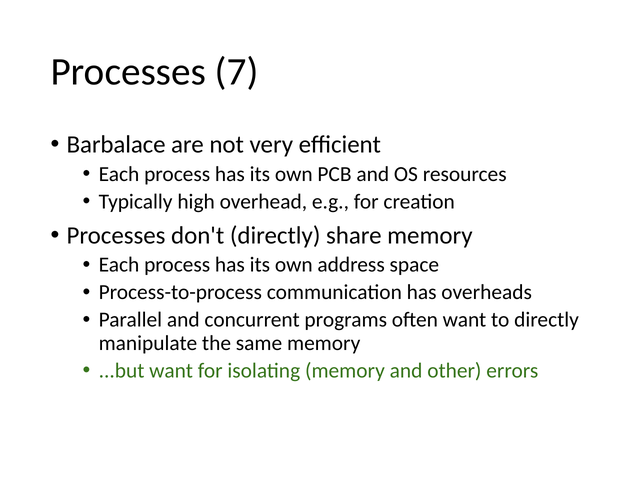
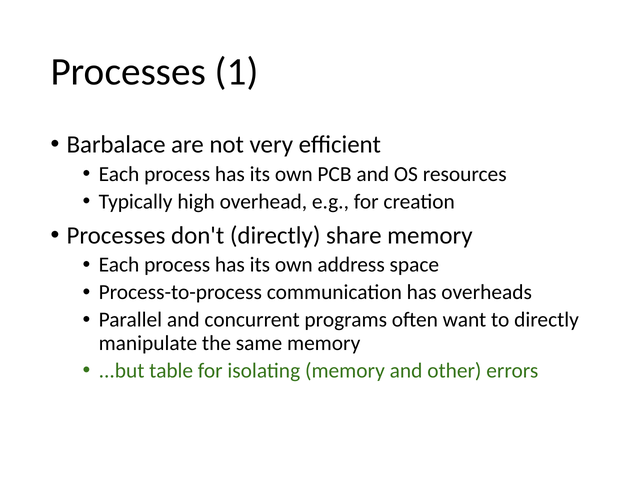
7: 7 -> 1
...but want: want -> table
